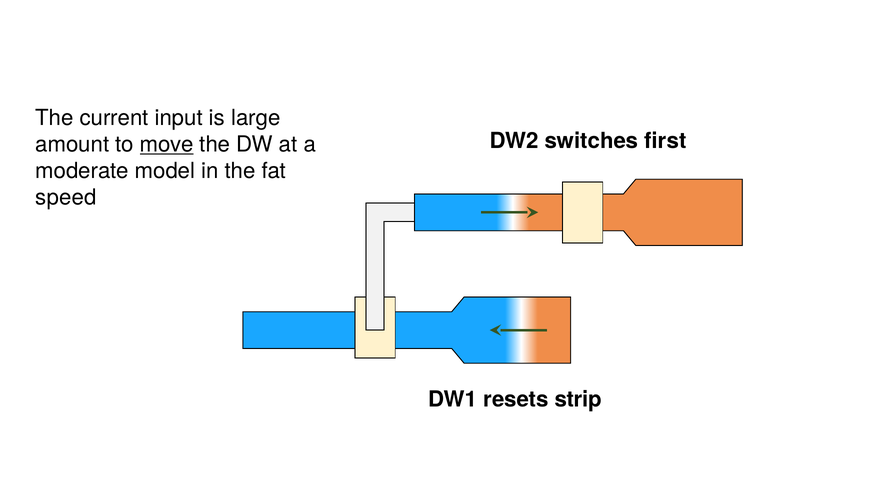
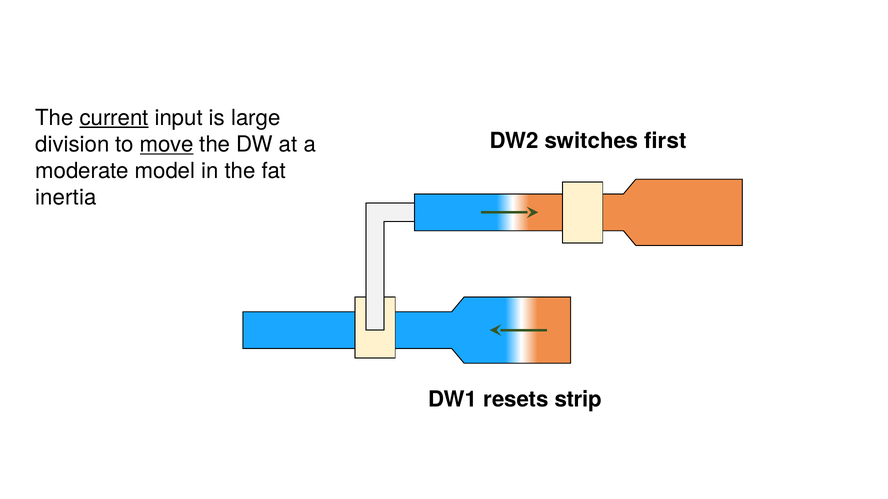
current underline: none -> present
amount: amount -> division
speed: speed -> inertia
